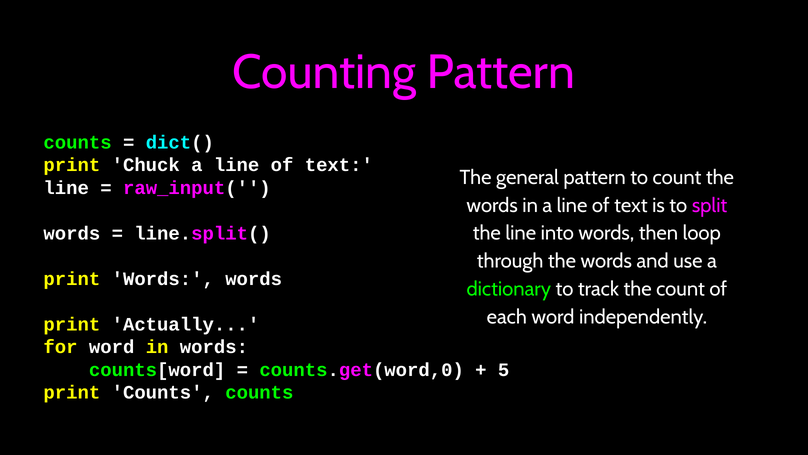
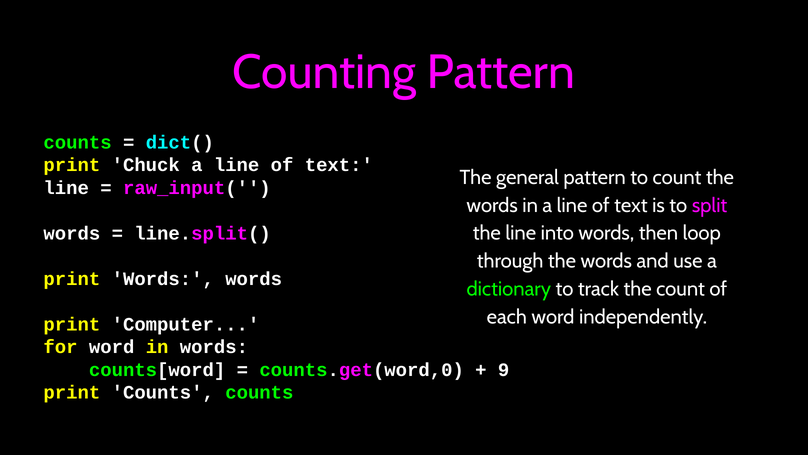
Actually: Actually -> Computer
5: 5 -> 9
